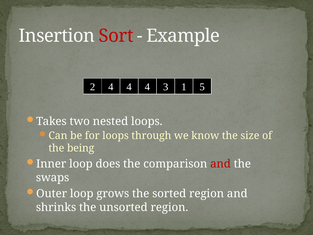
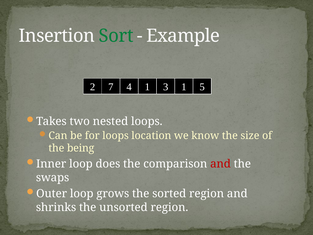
Sort colour: red -> green
2 4: 4 -> 7
4 4: 4 -> 1
through: through -> location
